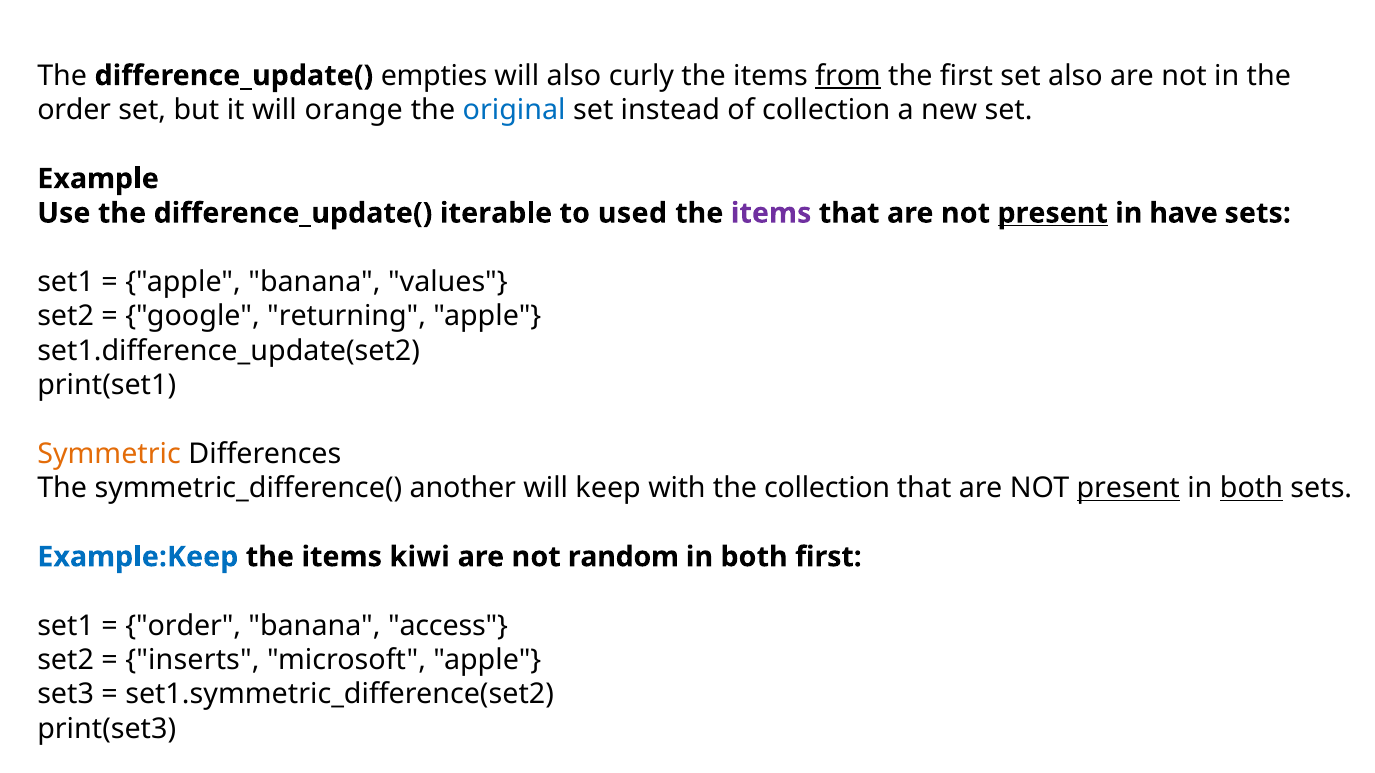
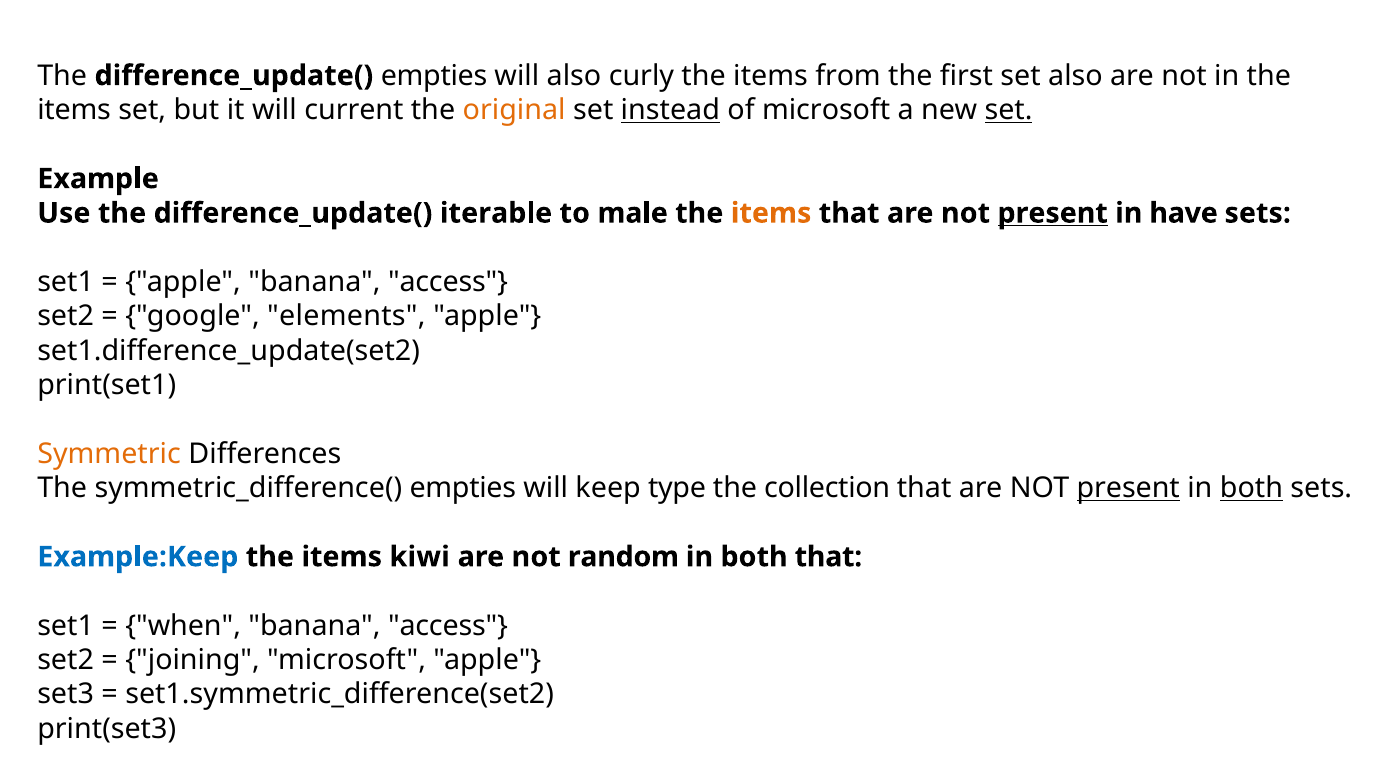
from underline: present -> none
order at (74, 110): order -> items
orange: orange -> current
original colour: blue -> orange
instead underline: none -> present
of collection: collection -> microsoft
set at (1009, 110) underline: none -> present
used: used -> male
items at (771, 213) colour: purple -> orange
apple banana values: values -> access
returning: returning -> elements
symmetric_difference( another: another -> empties
with: with -> type
both first: first -> that
order at (183, 626): order -> when
inserts: inserts -> joining
